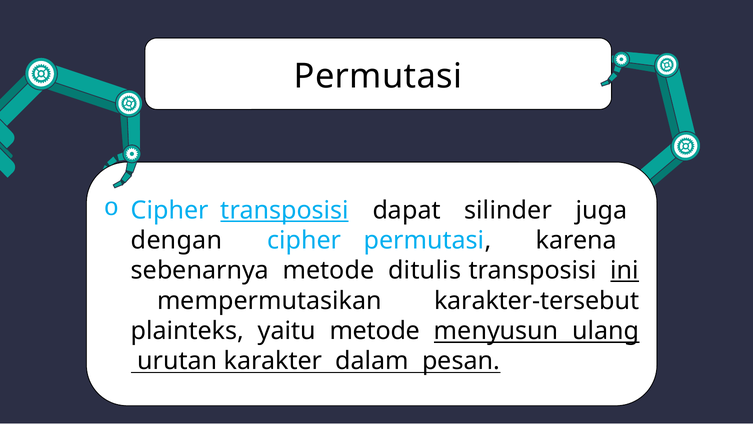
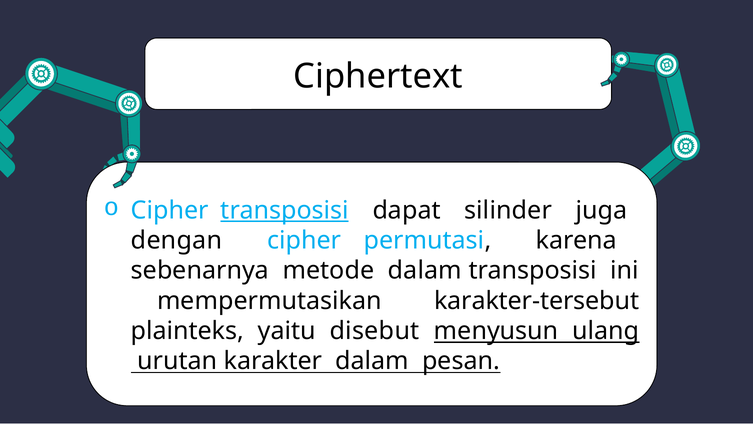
Permutasi at (378, 76): Permutasi -> Ciphertext
metode ditulis: ditulis -> dalam
ini underline: present -> none
yaitu metode: metode -> disebut
